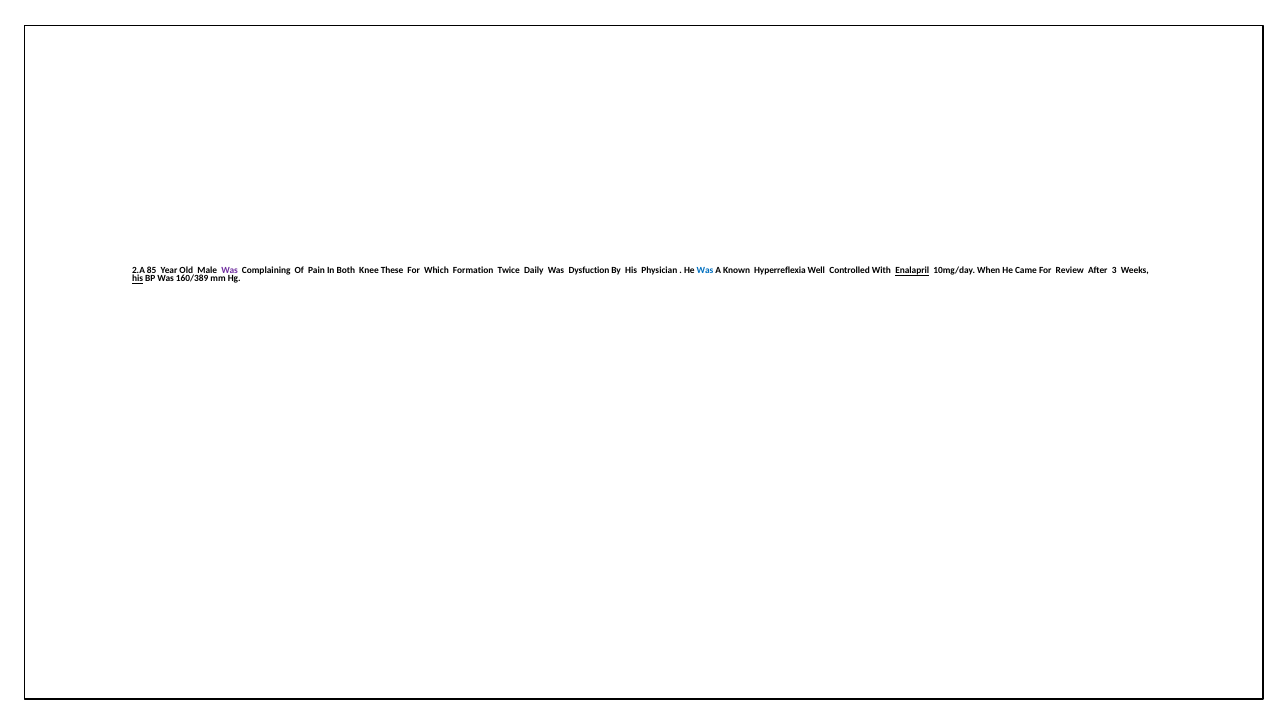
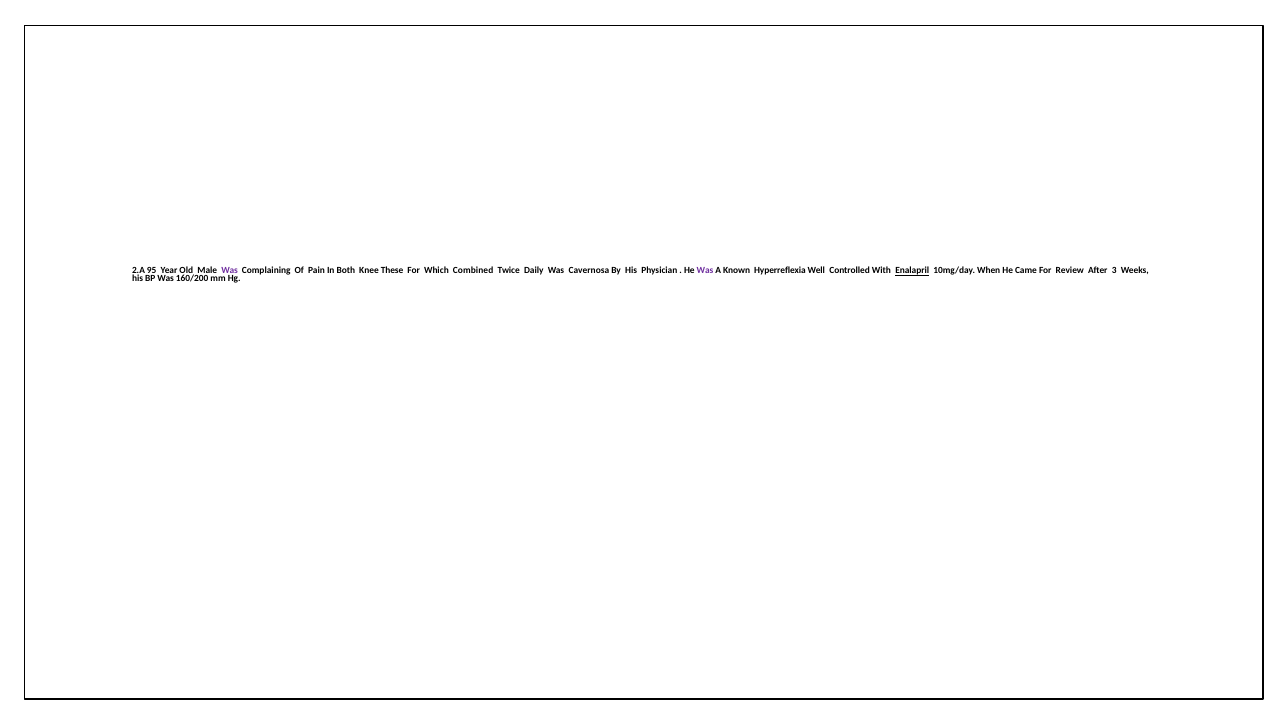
85: 85 -> 95
Formation: Formation -> Combined
Dysfuction: Dysfuction -> Cavernosa
Was at (705, 271) colour: blue -> purple
his at (138, 279) underline: present -> none
160/389: 160/389 -> 160/200
